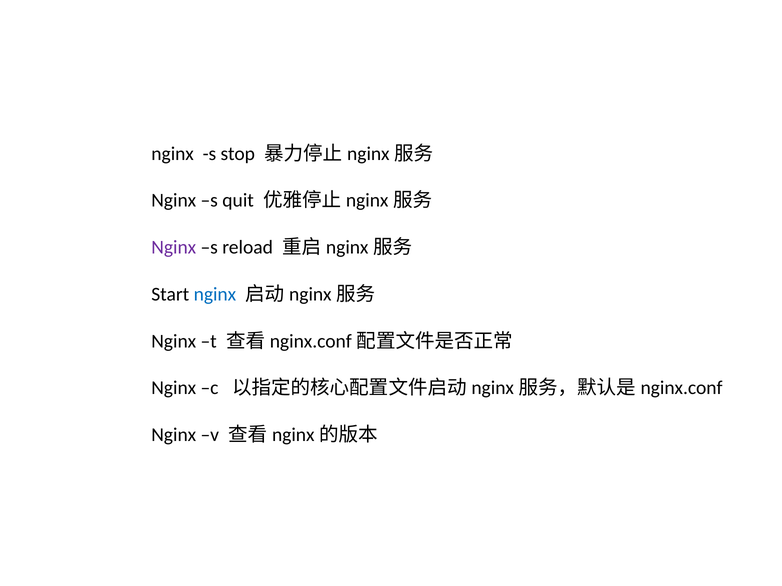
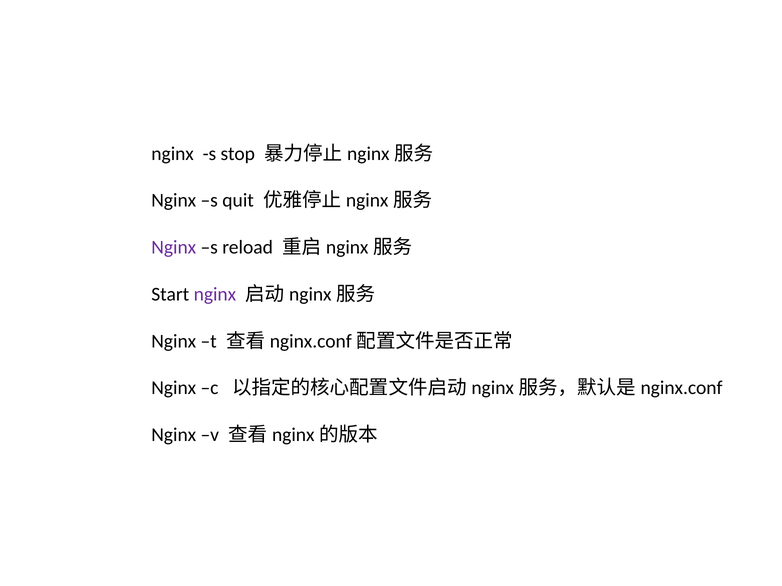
nginx at (215, 295) colour: blue -> purple
